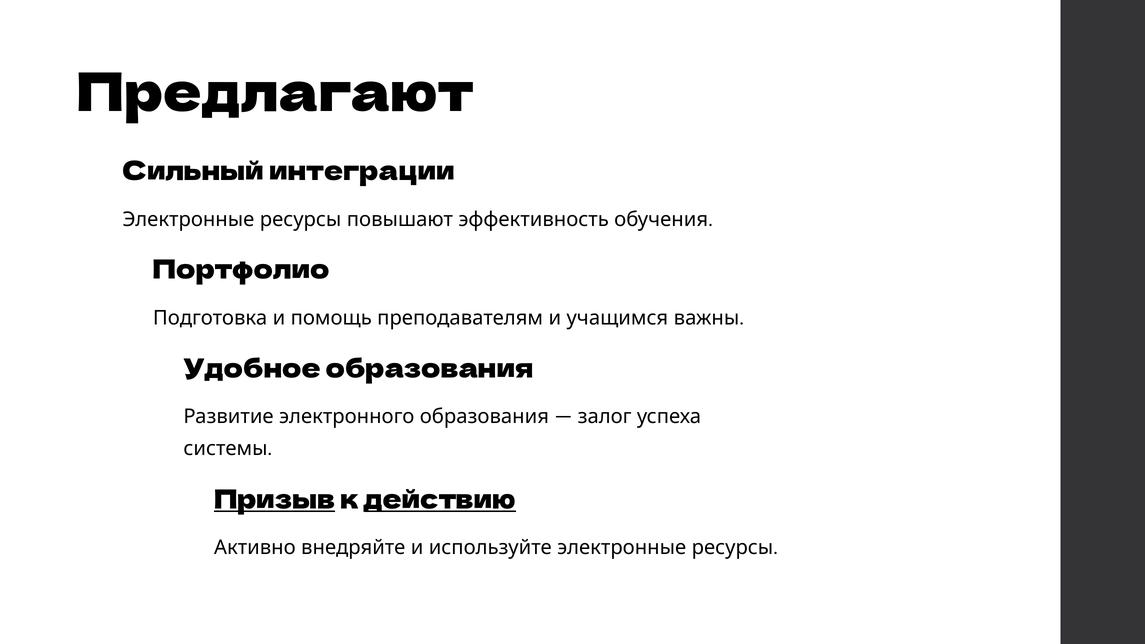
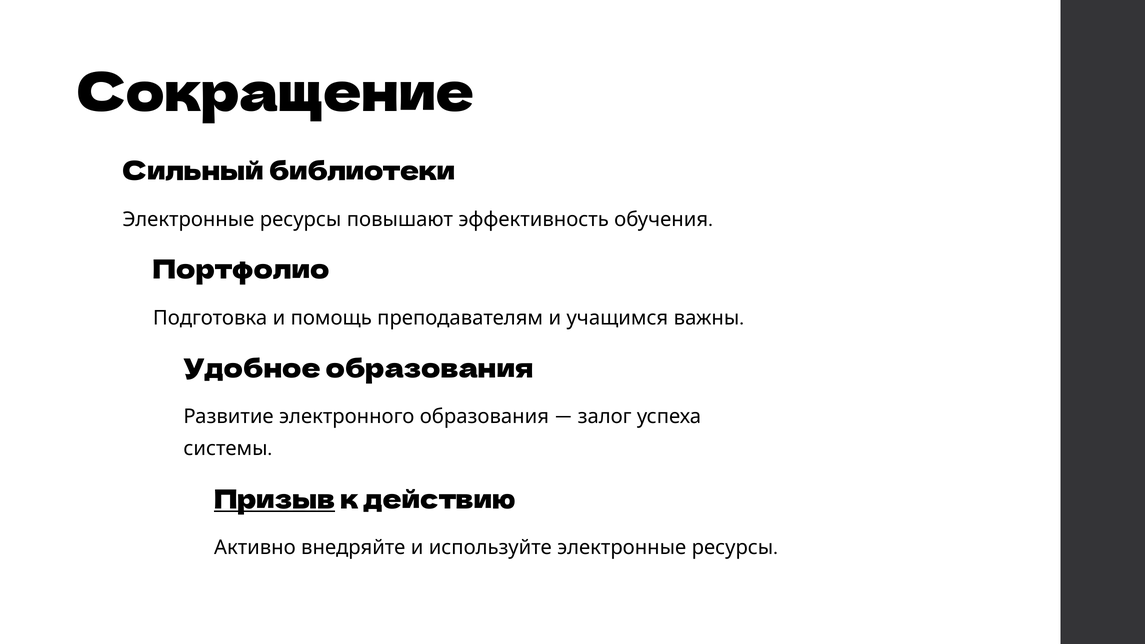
Предлагают: Предлагают -> Сокращение
интеграции: интеграции -> библиотеки
действию underline: present -> none
